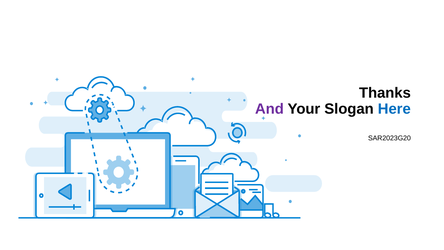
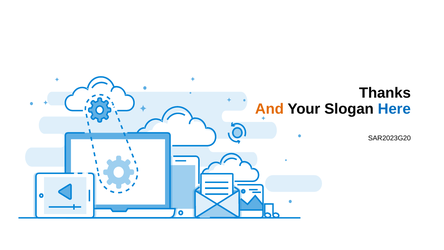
And colour: purple -> orange
